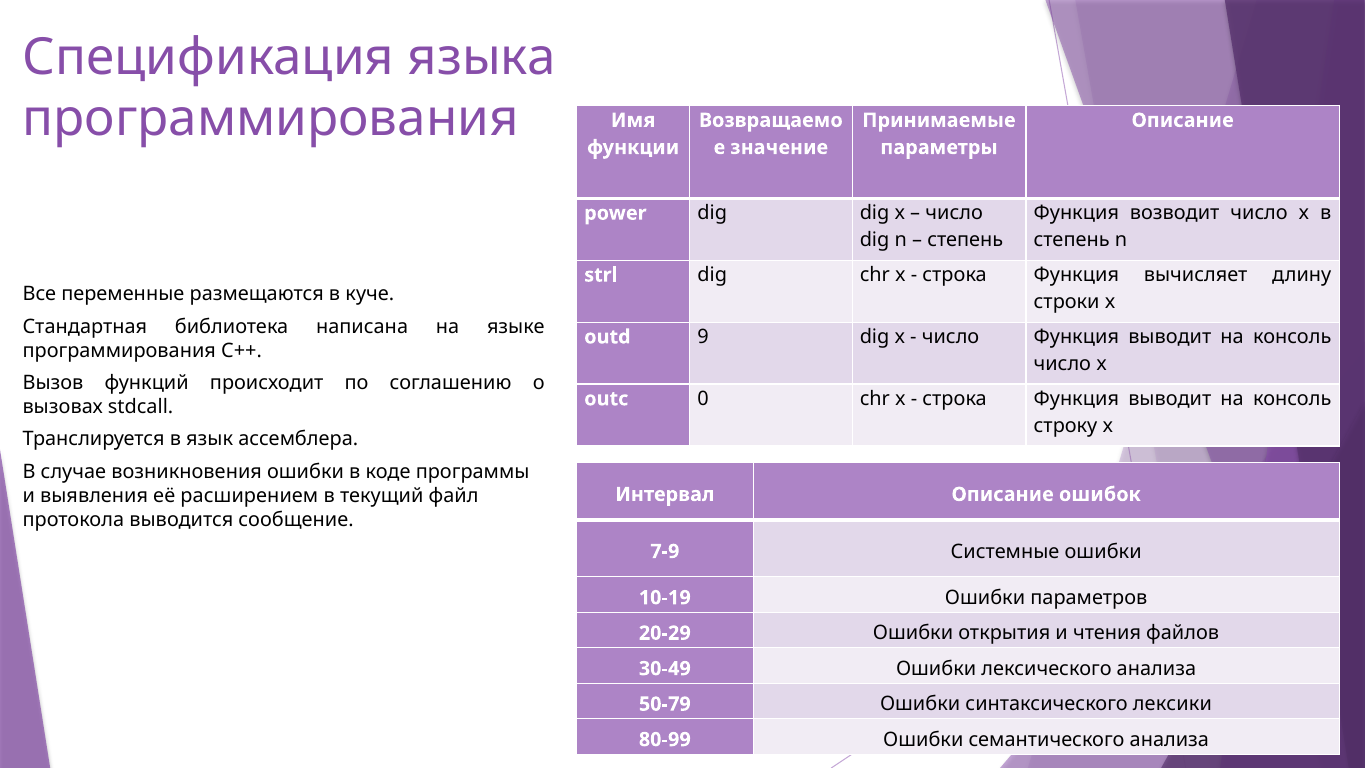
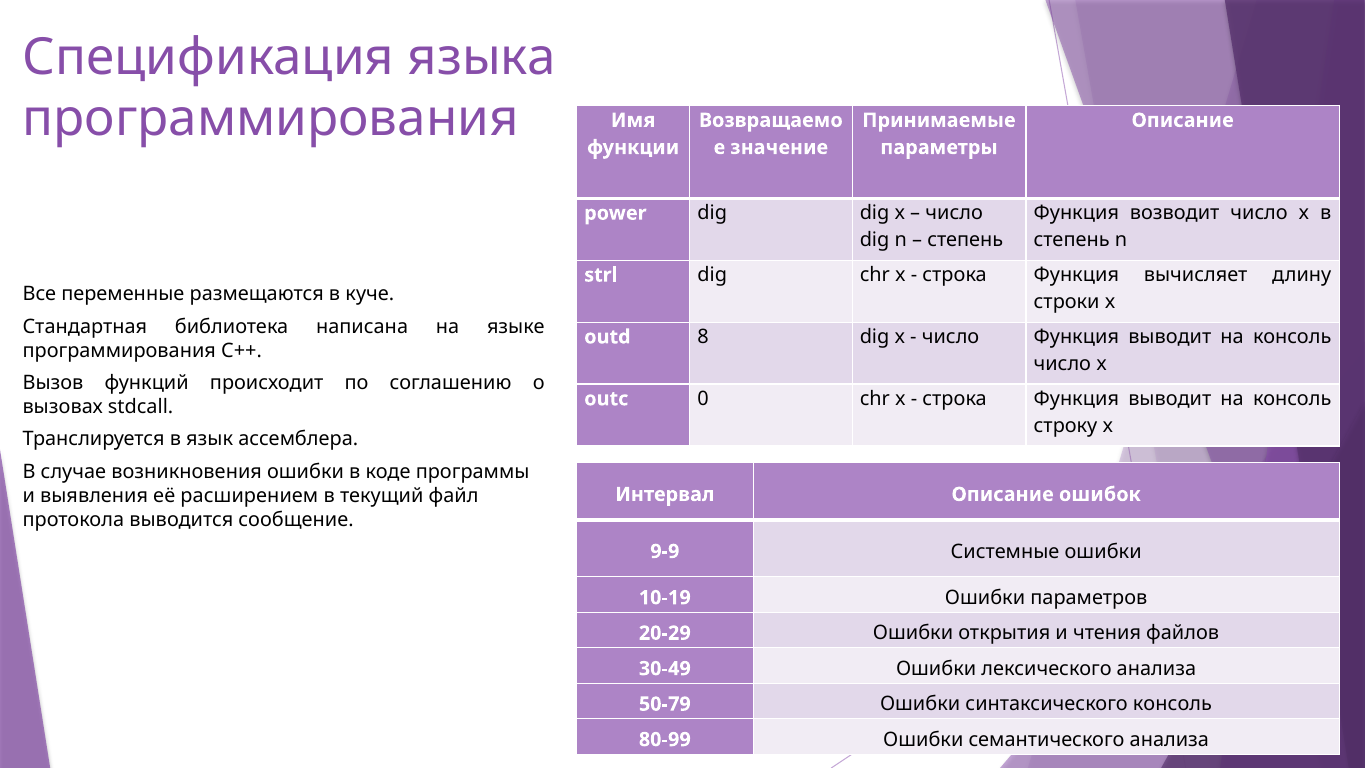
9: 9 -> 8
7-9: 7-9 -> 9-9
синтаксического лексики: лексики -> консоль
